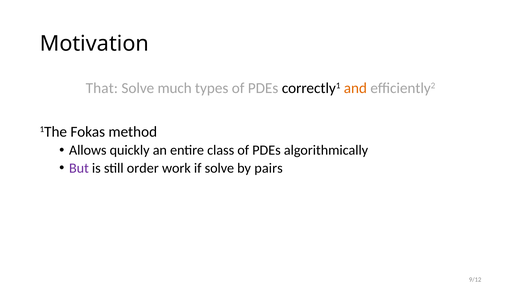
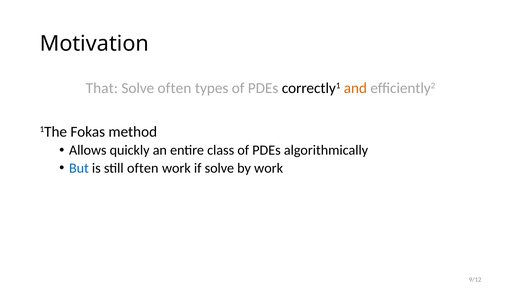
Solve much: much -> often
But colour: purple -> blue
still order: order -> often
by pairs: pairs -> work
